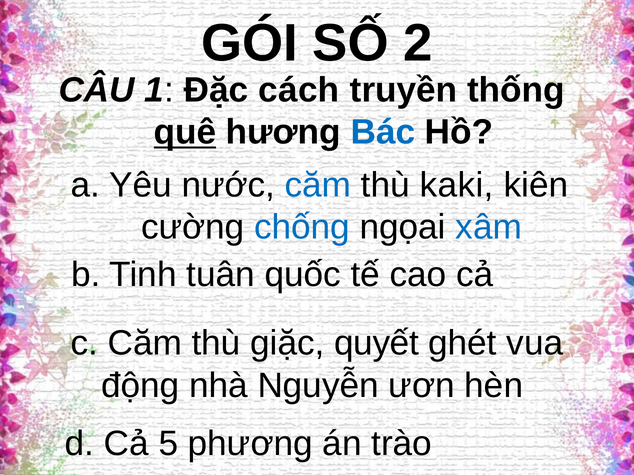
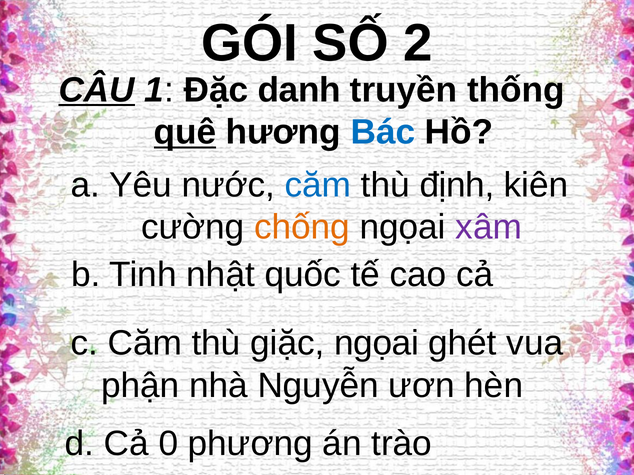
CÂU underline: none -> present
cách: cách -> danh
kaki: kaki -> định
chống colour: blue -> orange
xâm colour: blue -> purple
tuân: tuân -> nhật
giặc quyết: quyết -> ngọai
động: động -> phận
5: 5 -> 0
